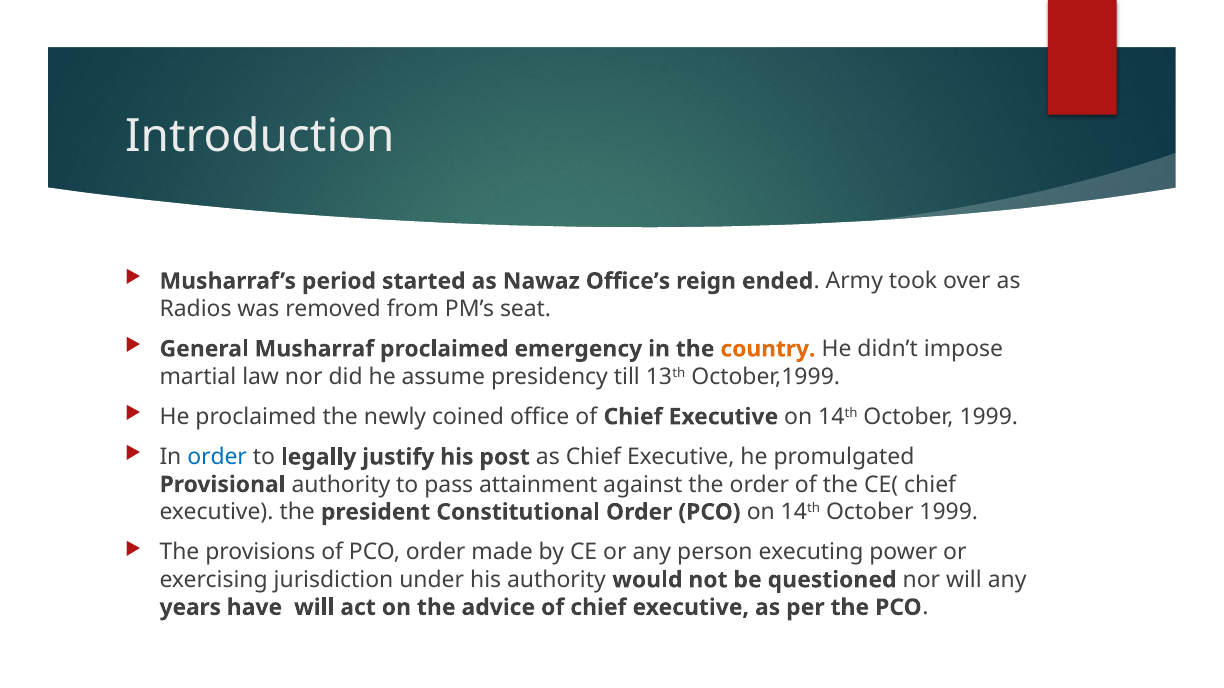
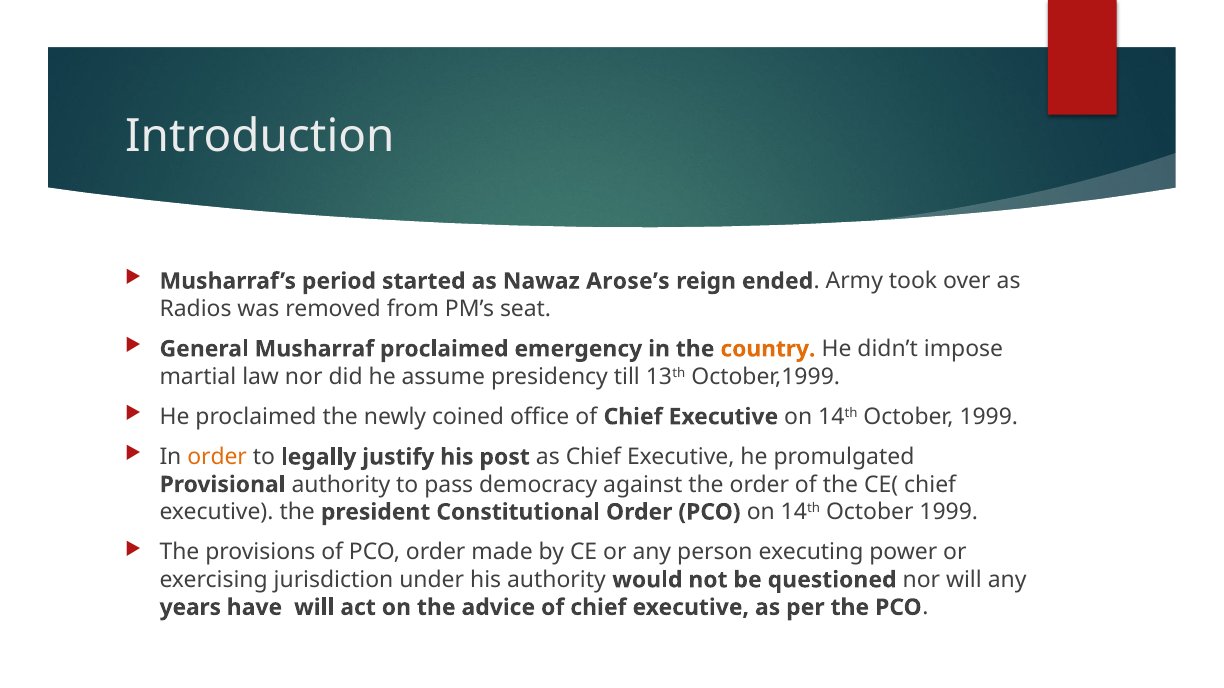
Office’s: Office’s -> Arose’s
order at (217, 457) colour: blue -> orange
attainment: attainment -> democracy
